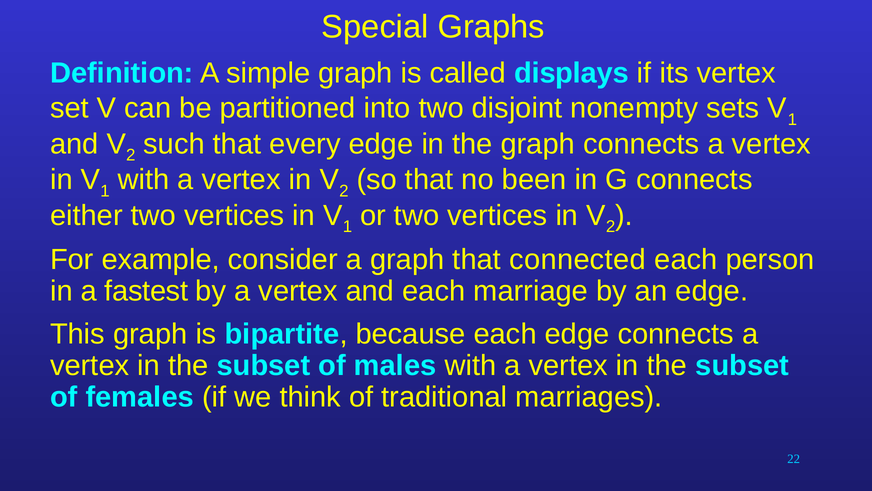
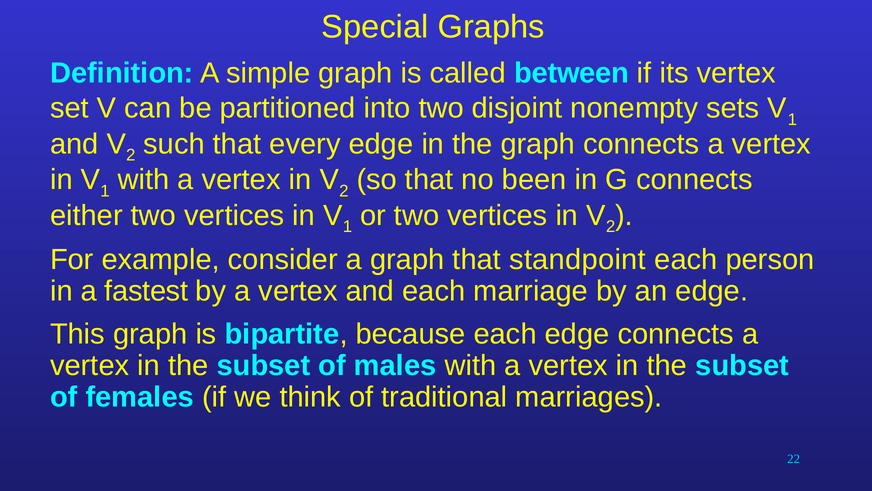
displays: displays -> between
connected: connected -> standpoint
